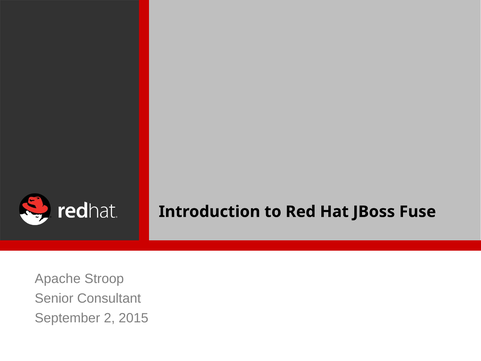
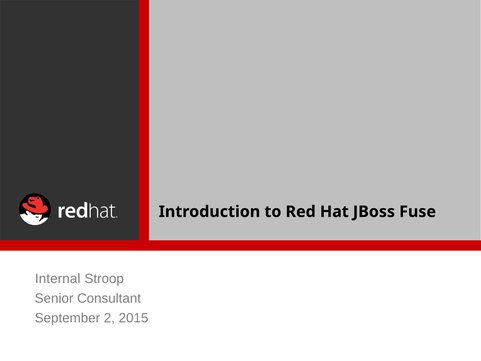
Apache: Apache -> Internal
